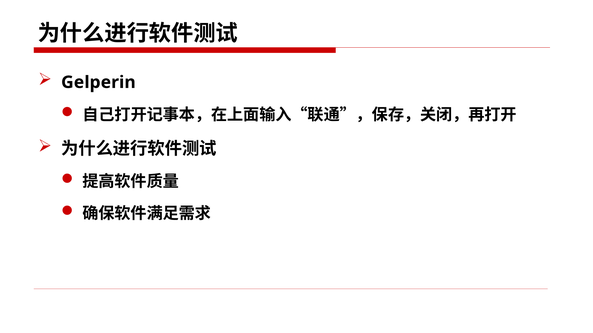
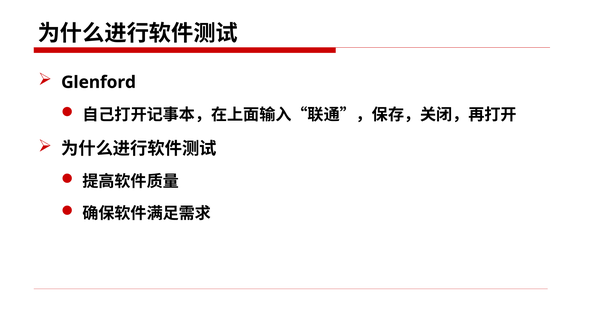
Gelperin: Gelperin -> Glenford
